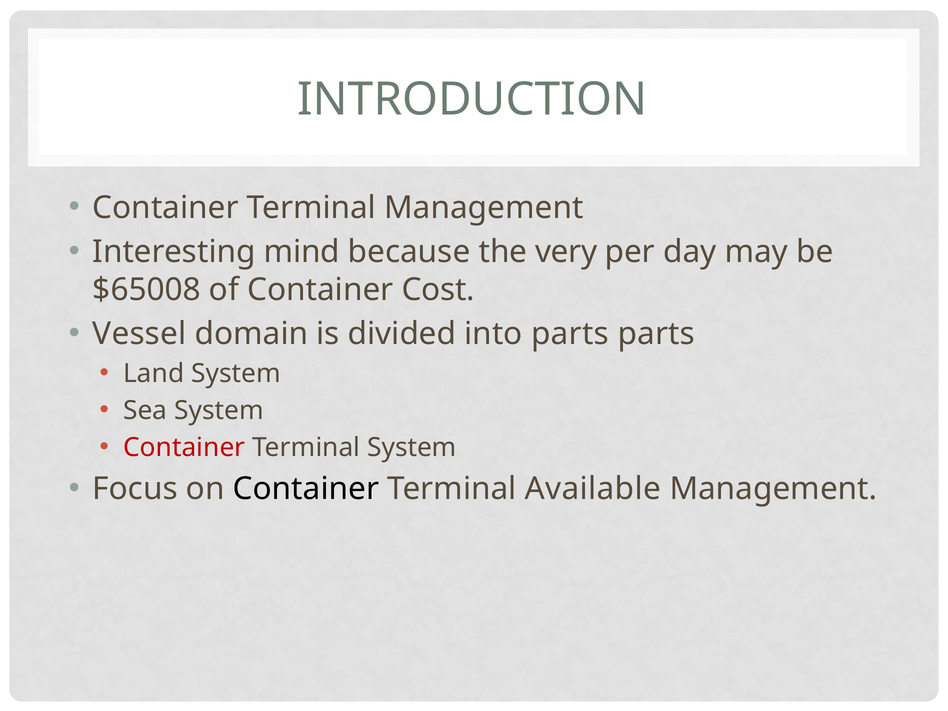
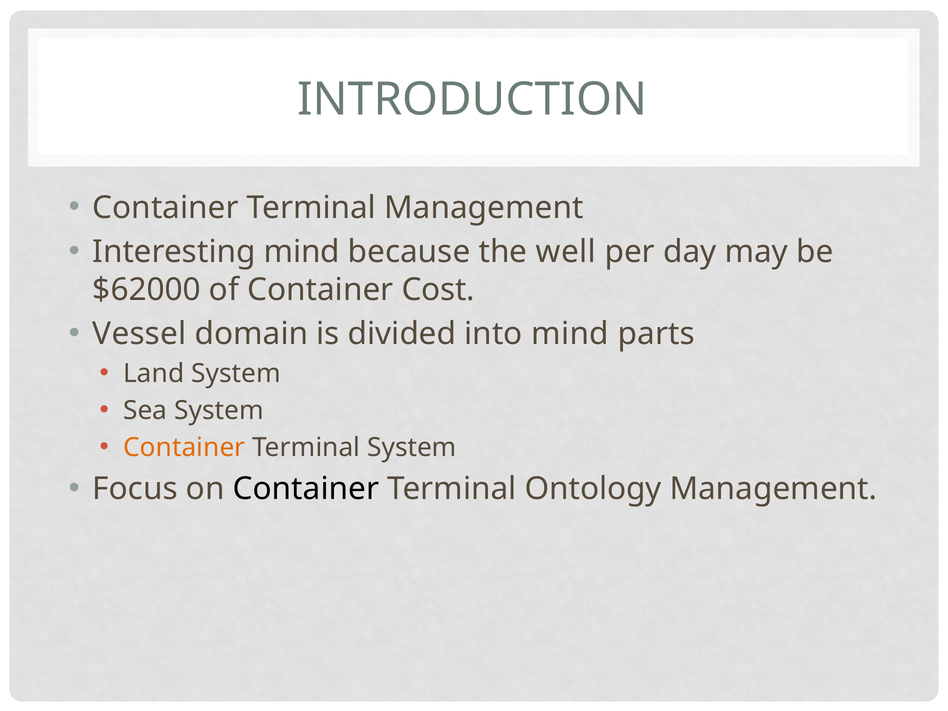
very: very -> well
$65008: $65008 -> $62000
into parts: parts -> mind
Container at (184, 448) colour: red -> orange
Available: Available -> Ontology
